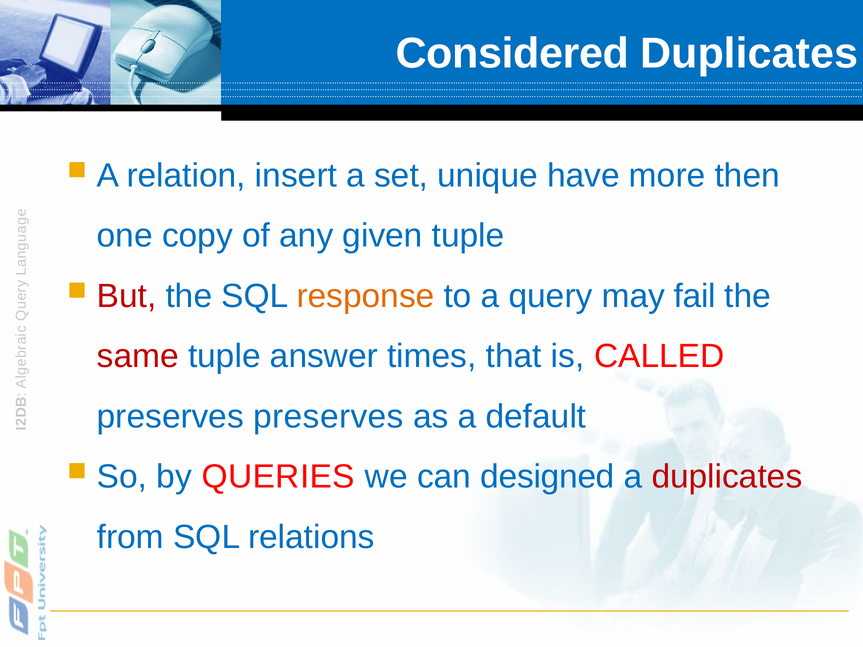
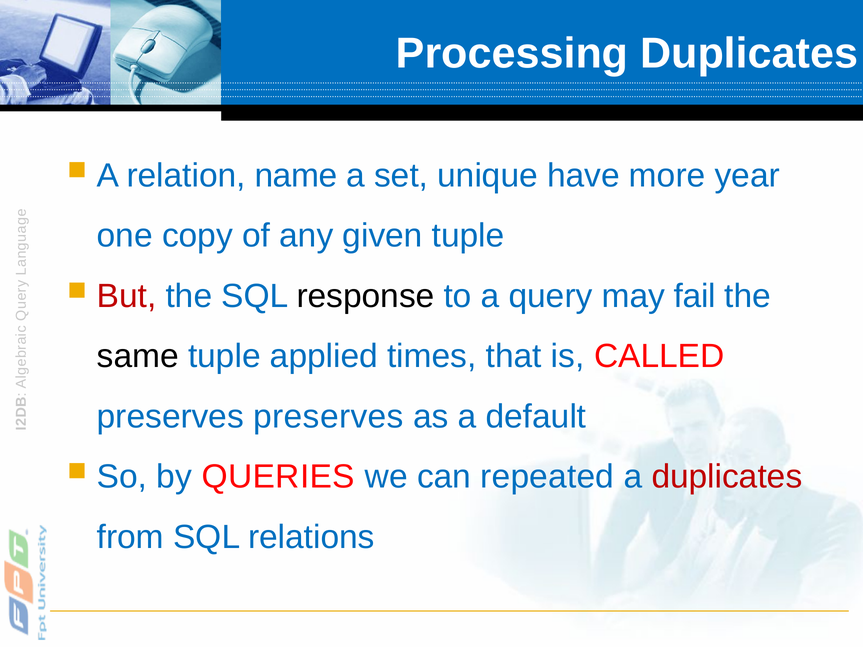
Considered: Considered -> Processing
insert: insert -> name
then: then -> year
response colour: orange -> black
same colour: red -> black
answer: answer -> applied
designed: designed -> repeated
